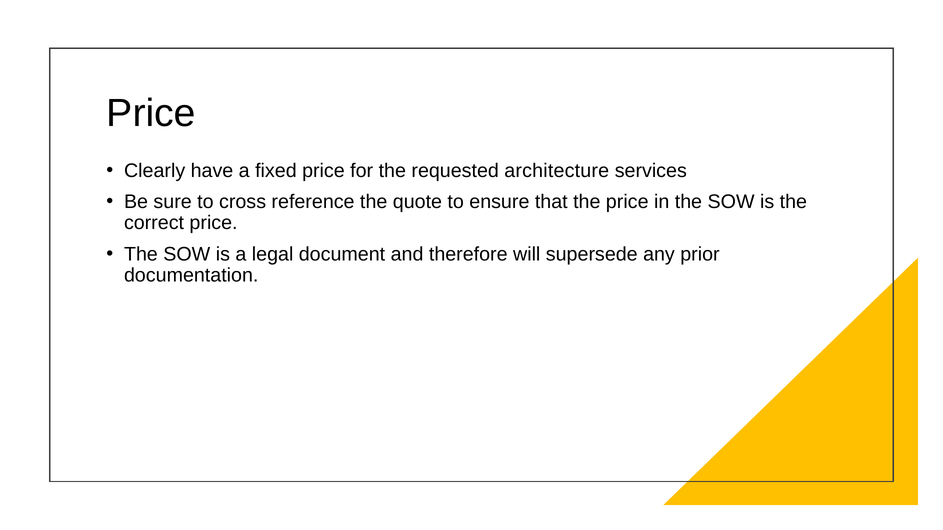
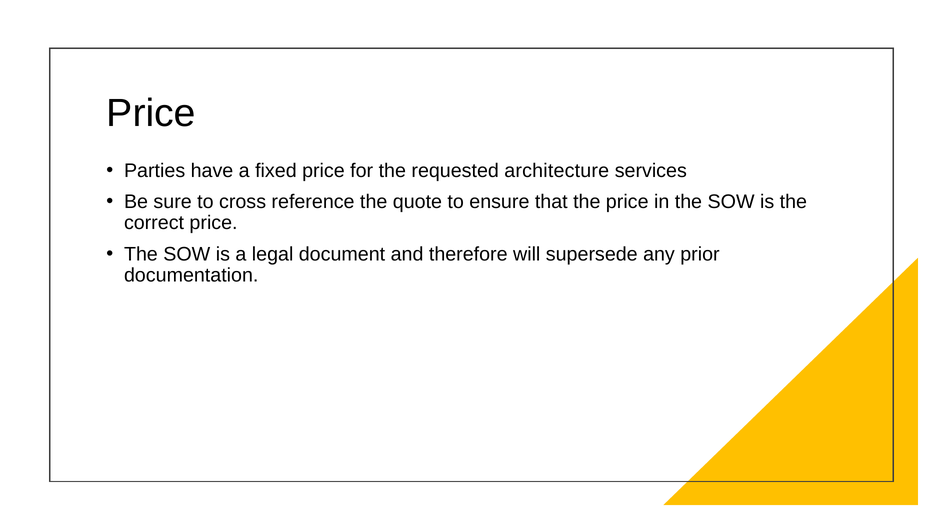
Clearly: Clearly -> Parties
